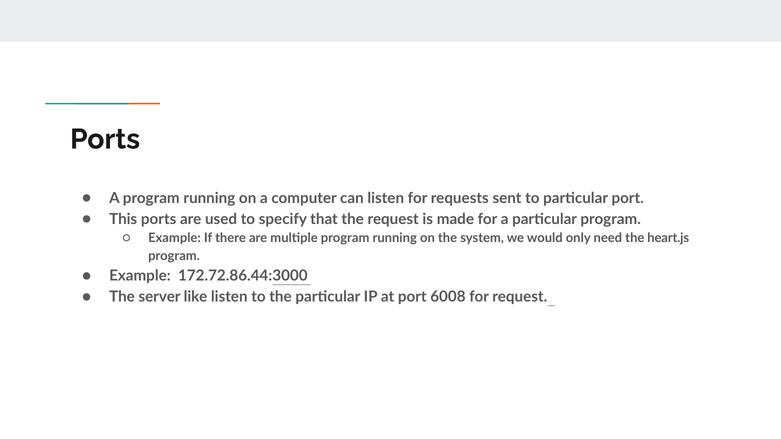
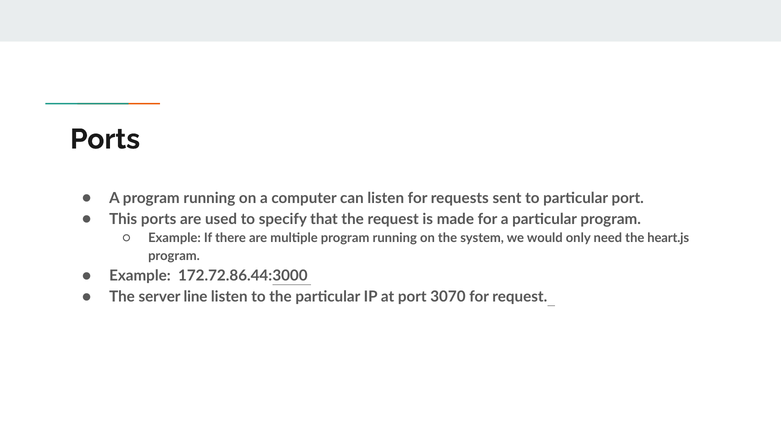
like: like -> line
6008: 6008 -> 3070
